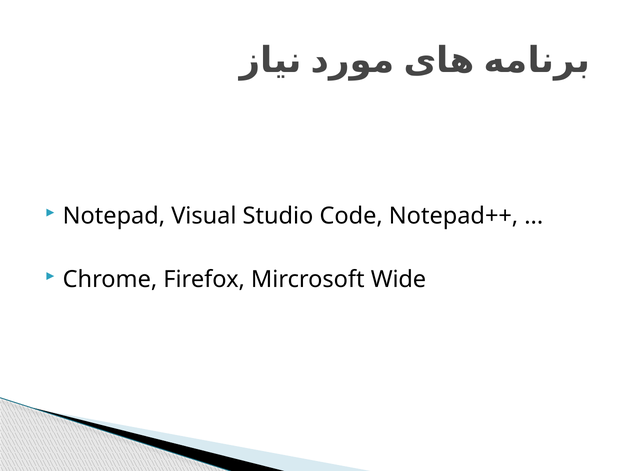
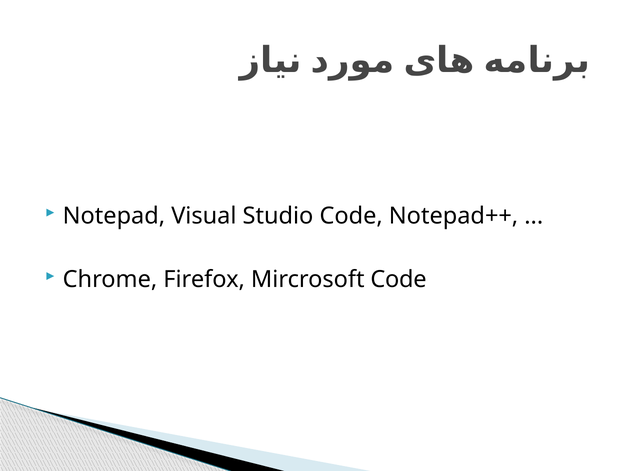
Mircrosoft Wide: Wide -> Code
